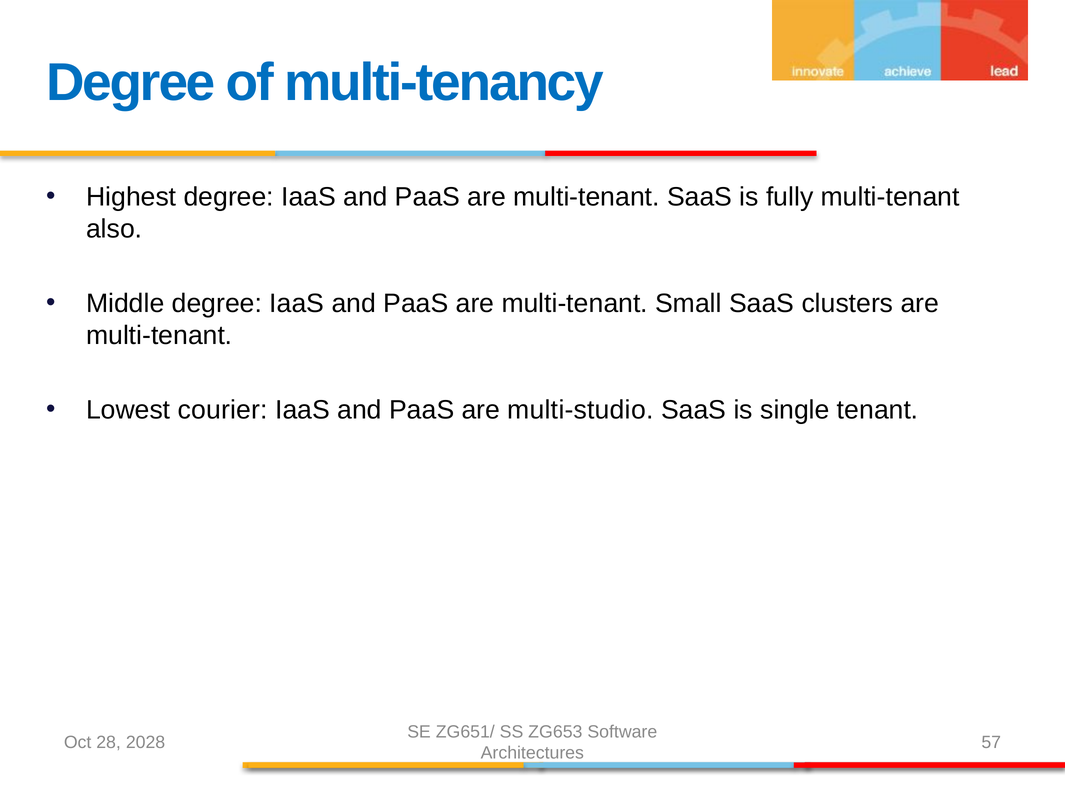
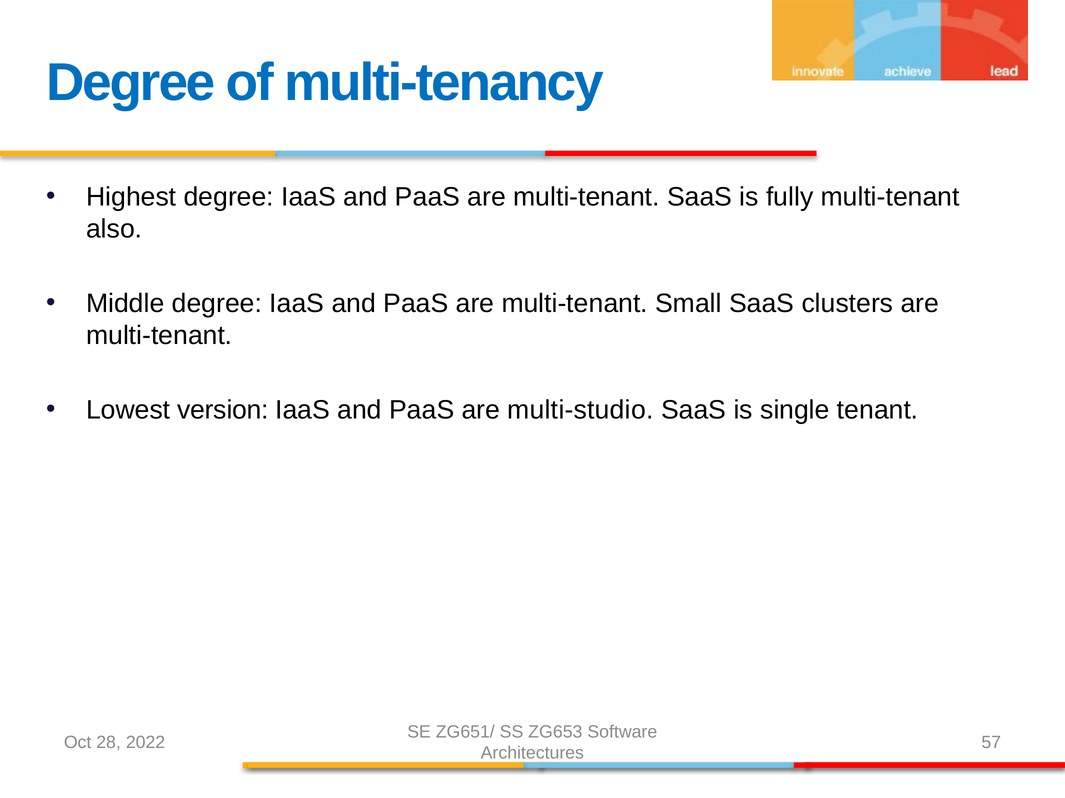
courier: courier -> version
2028: 2028 -> 2022
